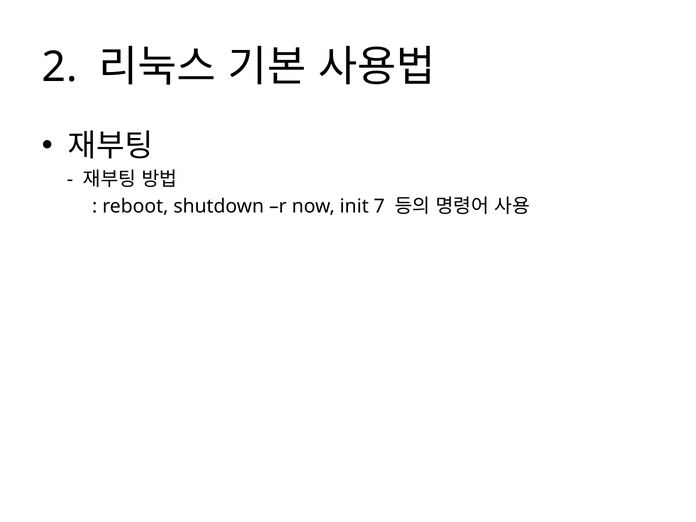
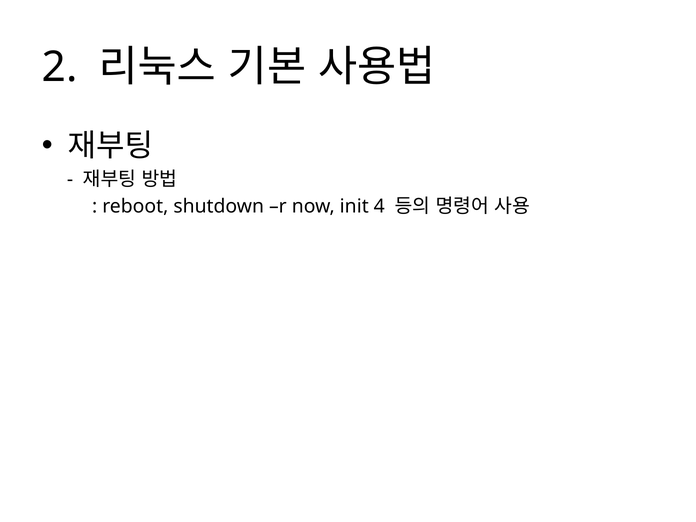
7: 7 -> 4
